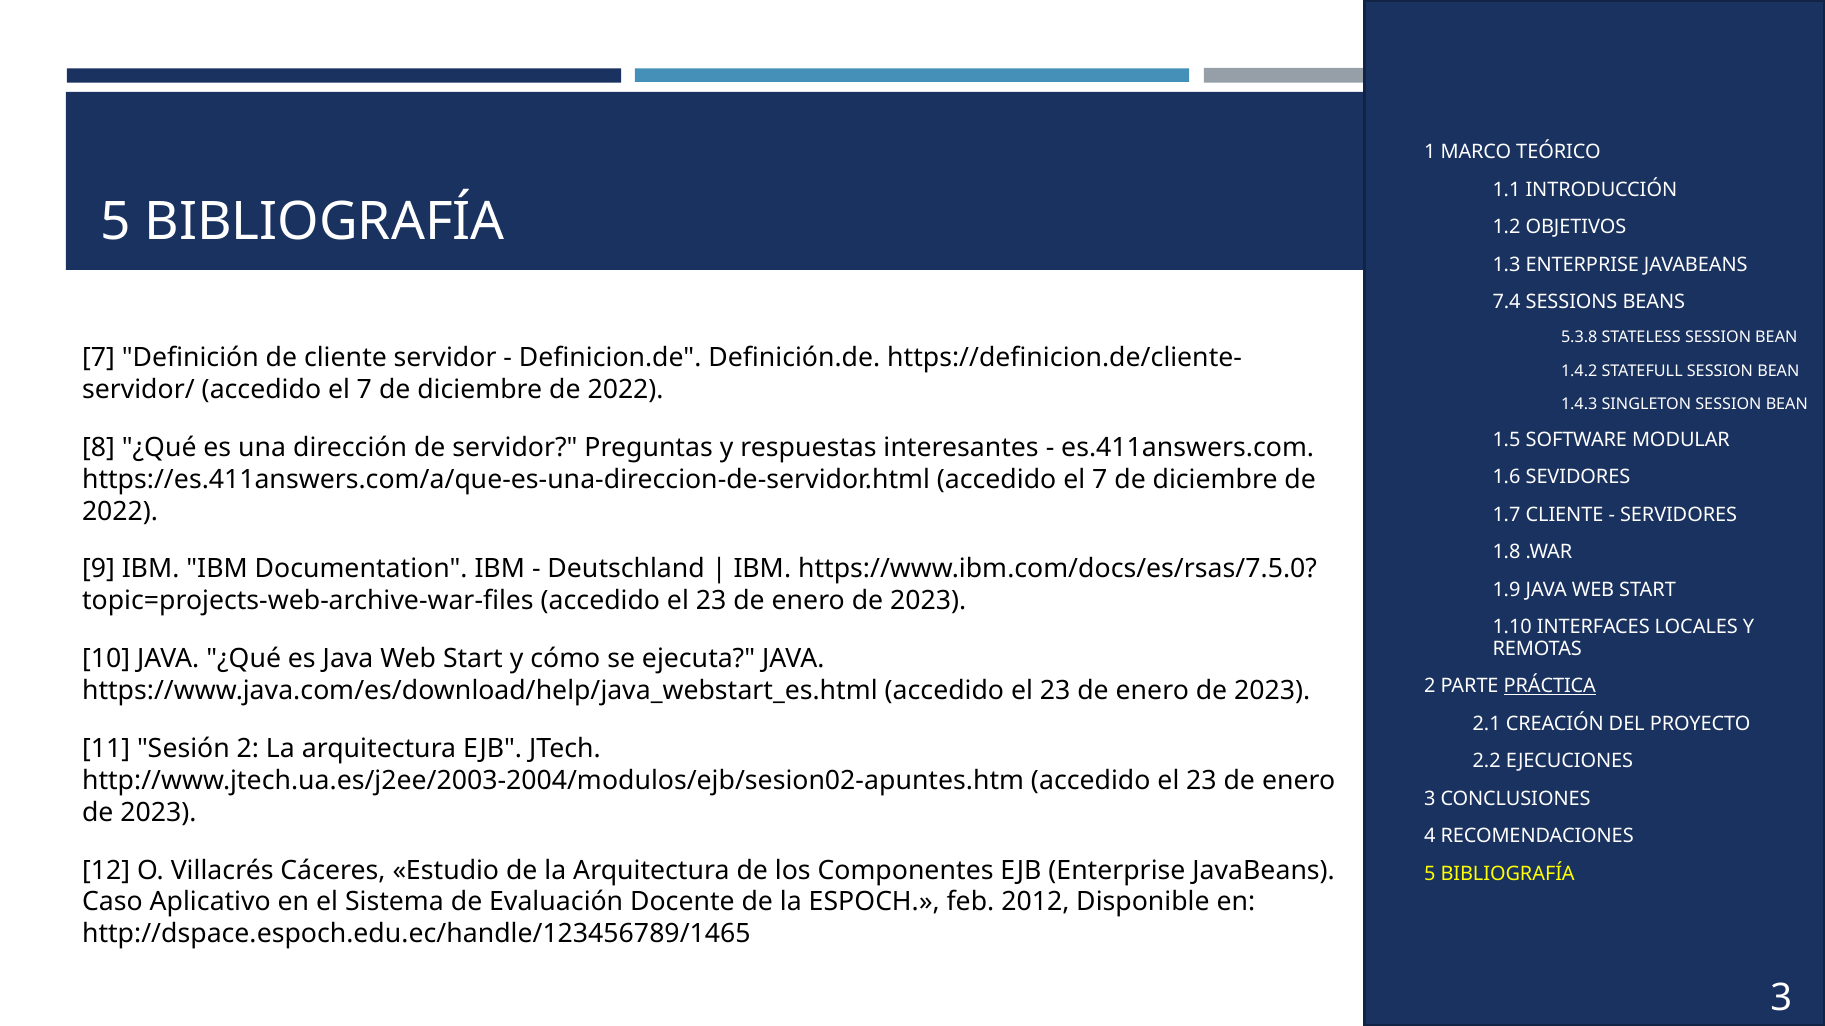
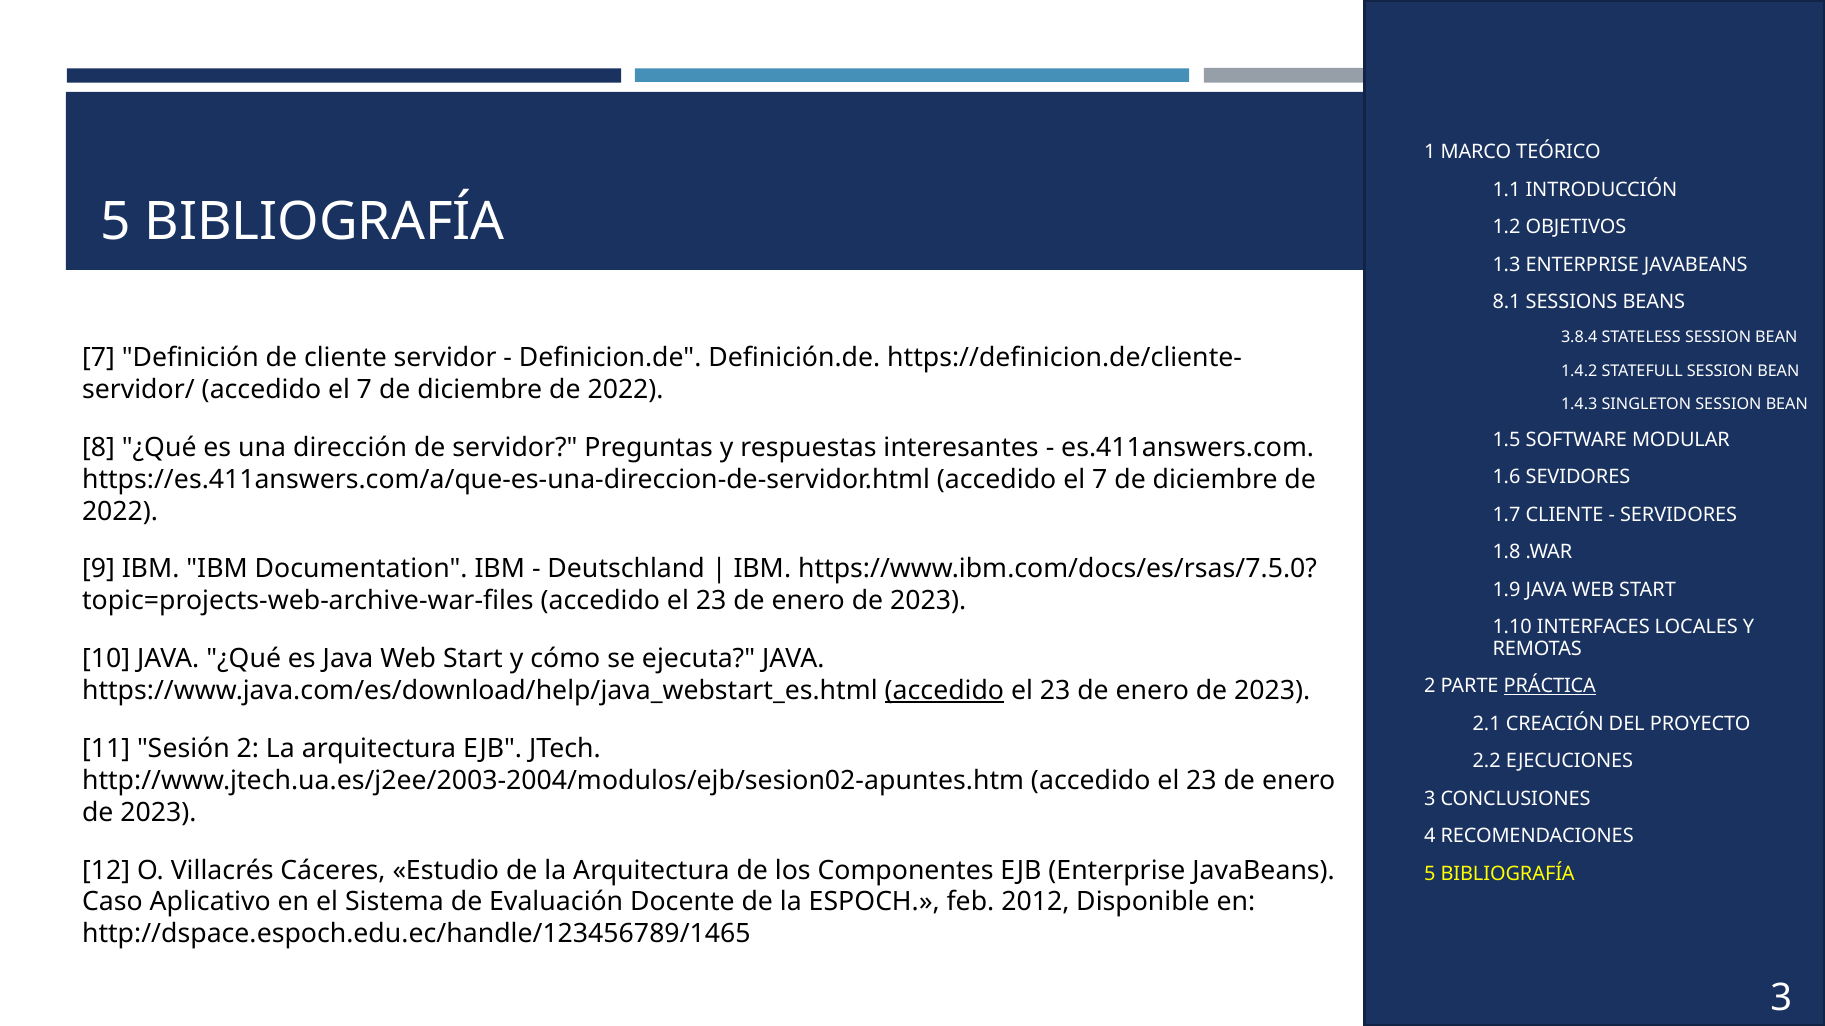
7.4: 7.4 -> 8.1
5.3.8: 5.3.8 -> 3.8.4
accedido at (944, 691) underline: none -> present
